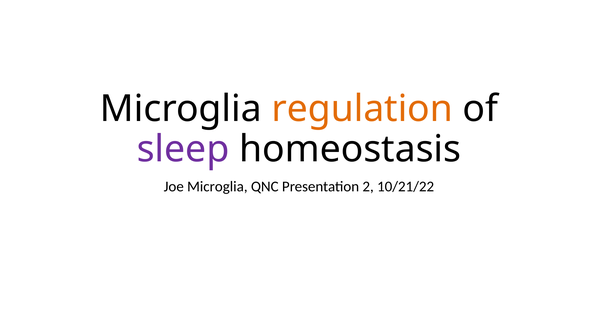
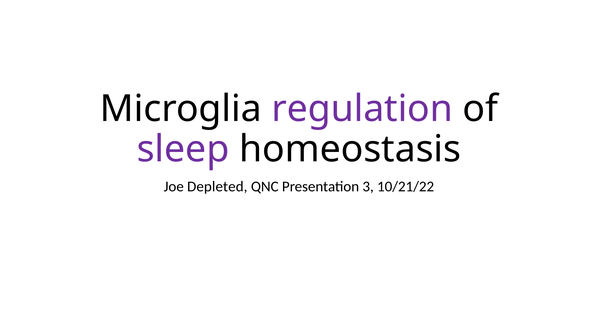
regulation colour: orange -> purple
Joe Microglia: Microglia -> Depleted
2: 2 -> 3
